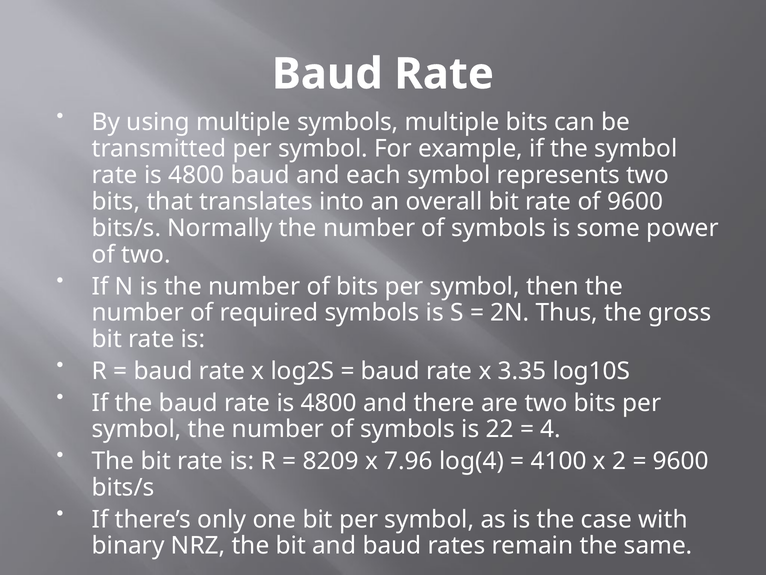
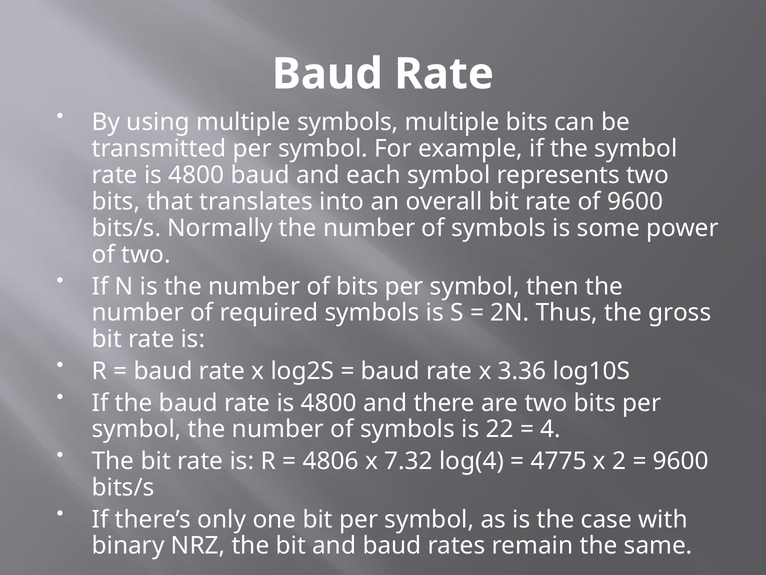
3.35: 3.35 -> 3.36
8209: 8209 -> 4806
7.96: 7.96 -> 7.32
4100: 4100 -> 4775
